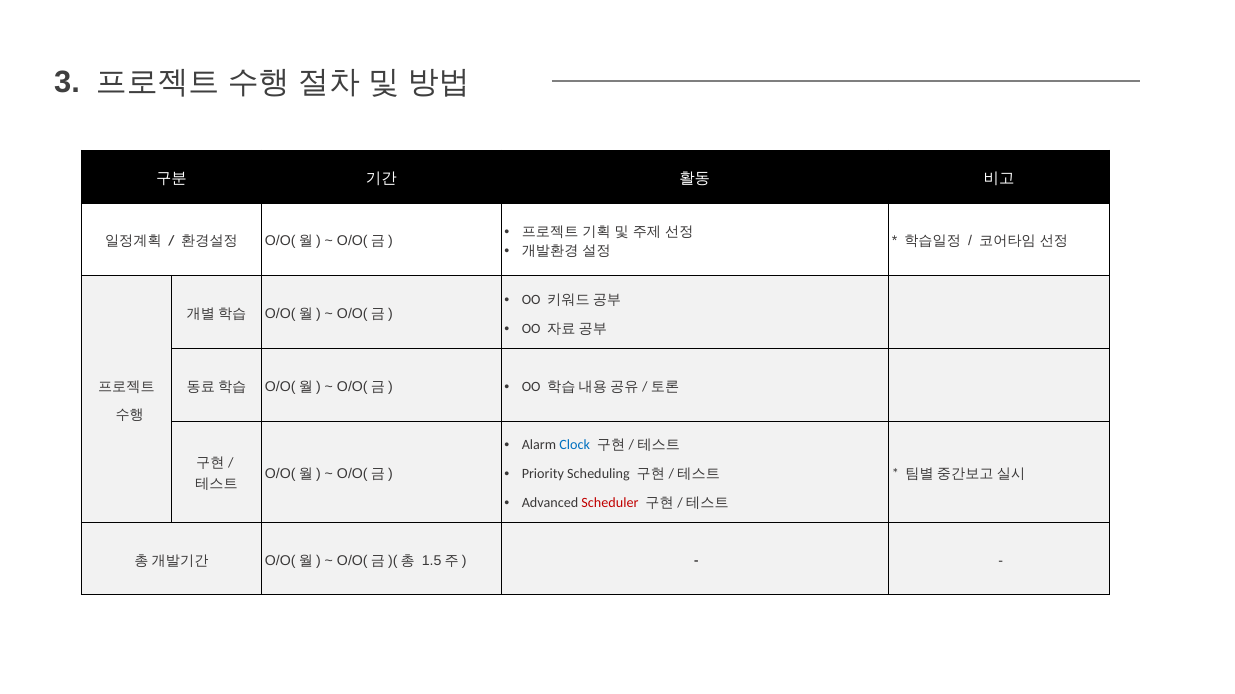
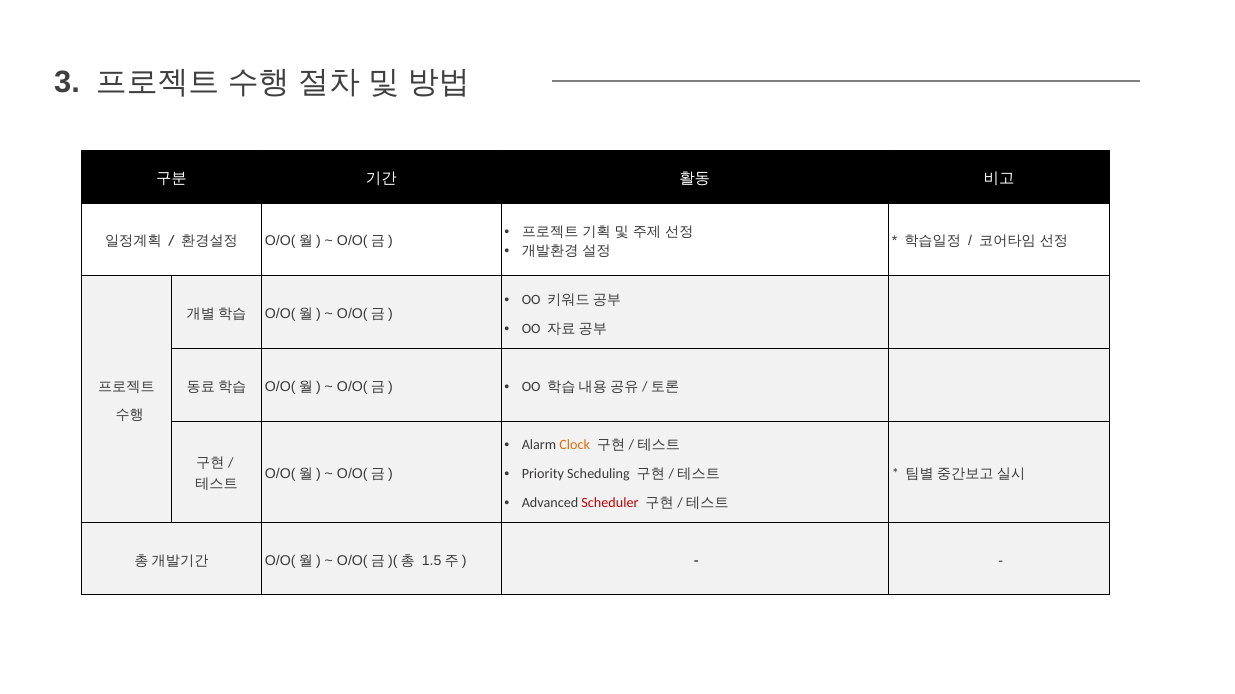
Clock colour: blue -> orange
